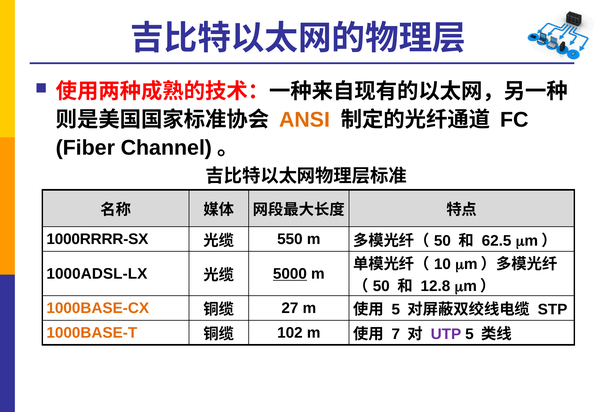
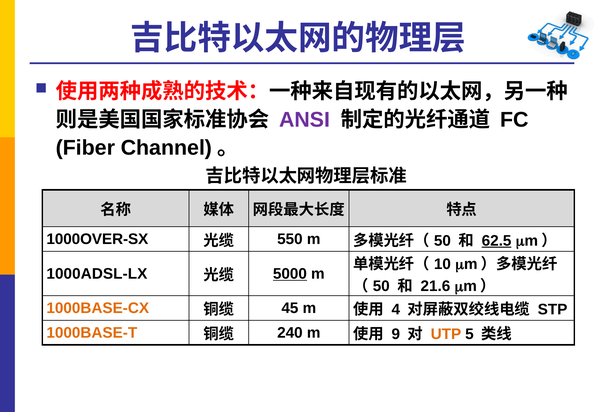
ANSI colour: orange -> purple
1000RRRR-SX: 1000RRRR-SX -> 1000OVER-SX
62.5 underline: none -> present
12.8: 12.8 -> 21.6
27: 27 -> 45
5 at (396, 310): 5 -> 4
102: 102 -> 240
7: 7 -> 9
UTP colour: purple -> orange
